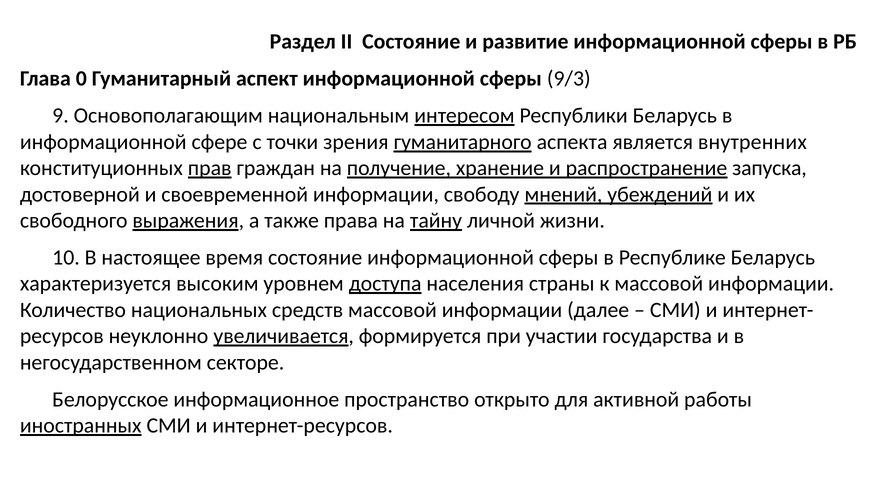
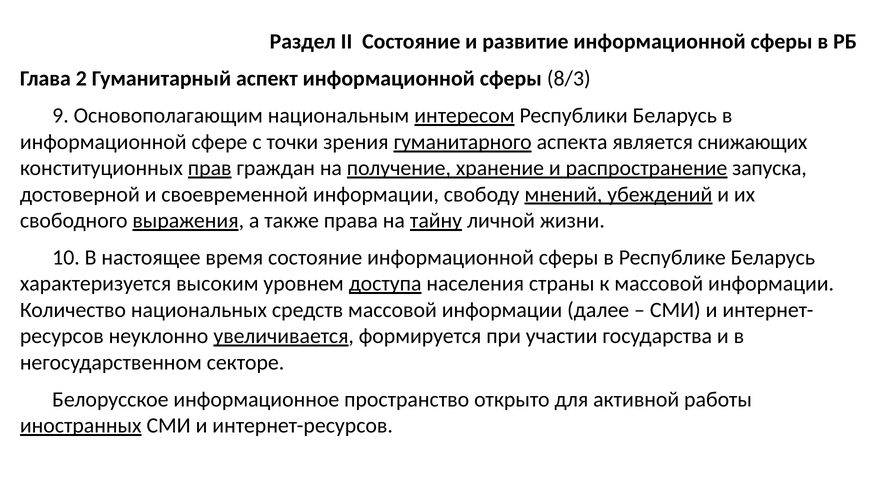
0: 0 -> 2
9/3: 9/3 -> 8/3
внутренних: внутренних -> снижающих
